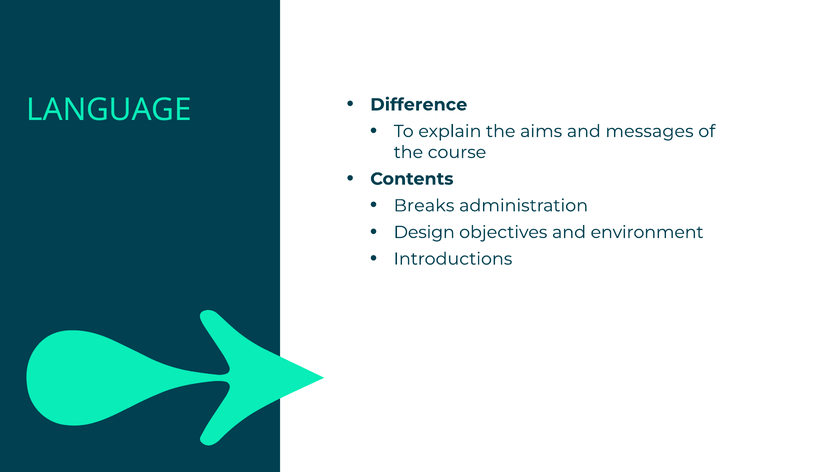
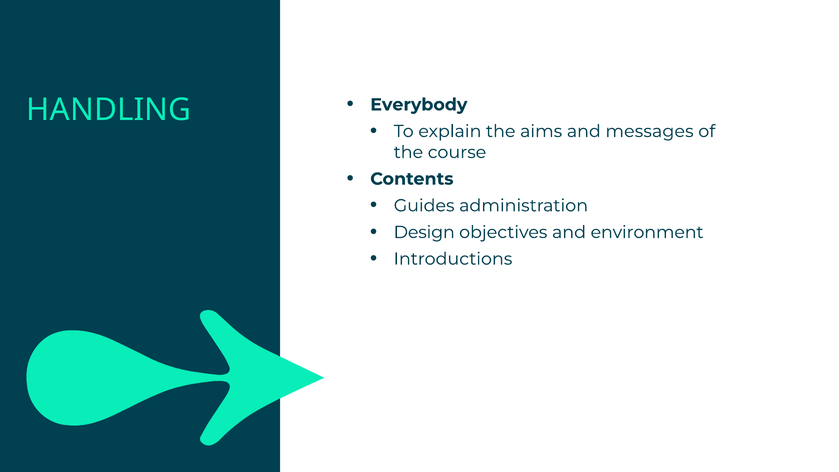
Difference: Difference -> Everybody
LANGUAGE: LANGUAGE -> HANDLING
Breaks: Breaks -> Guides
